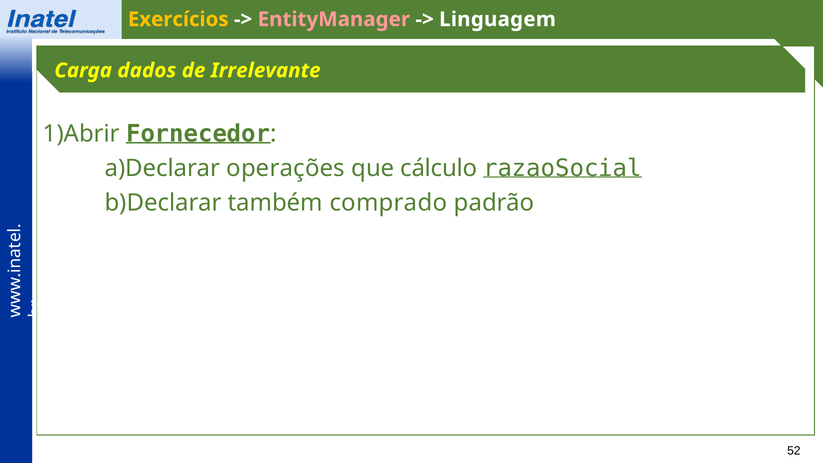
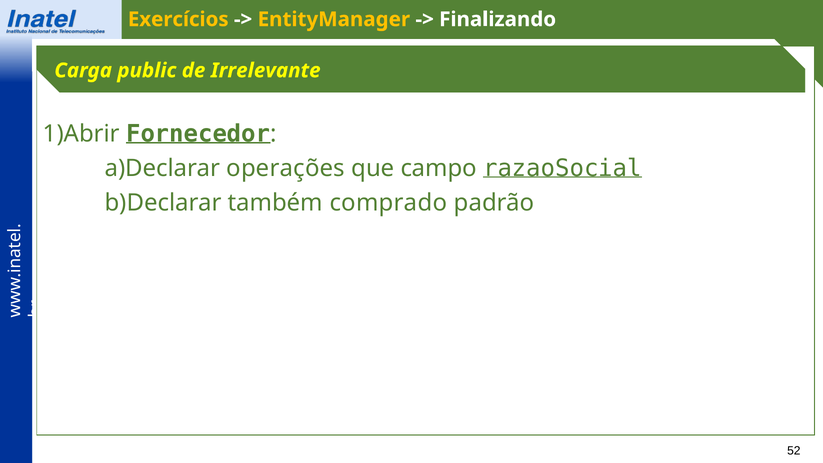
EntityManager colour: pink -> yellow
Linguagem: Linguagem -> Finalizando
dados: dados -> public
cálculo: cálculo -> campo
